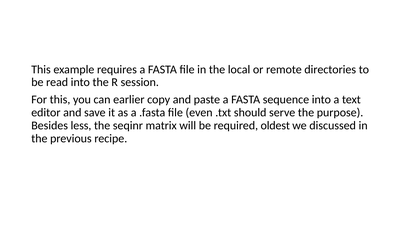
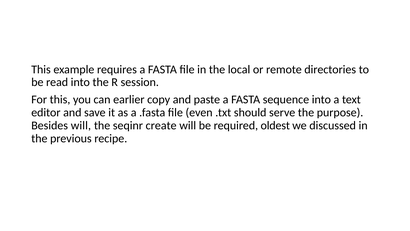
Besides less: less -> will
matrix: matrix -> create
